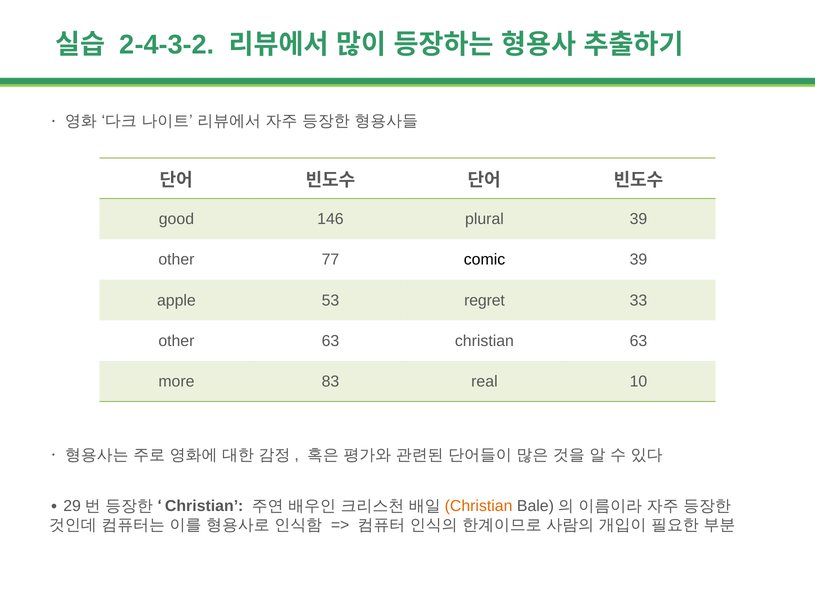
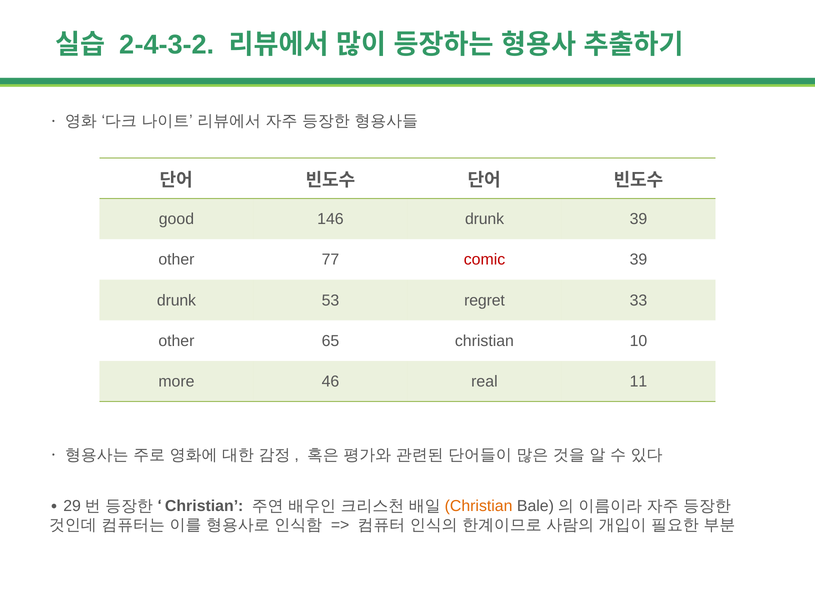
146 plural: plural -> drunk
comic colour: black -> red
apple at (176, 300): apple -> drunk
other 63: 63 -> 65
christian 63: 63 -> 10
83: 83 -> 46
10: 10 -> 11
